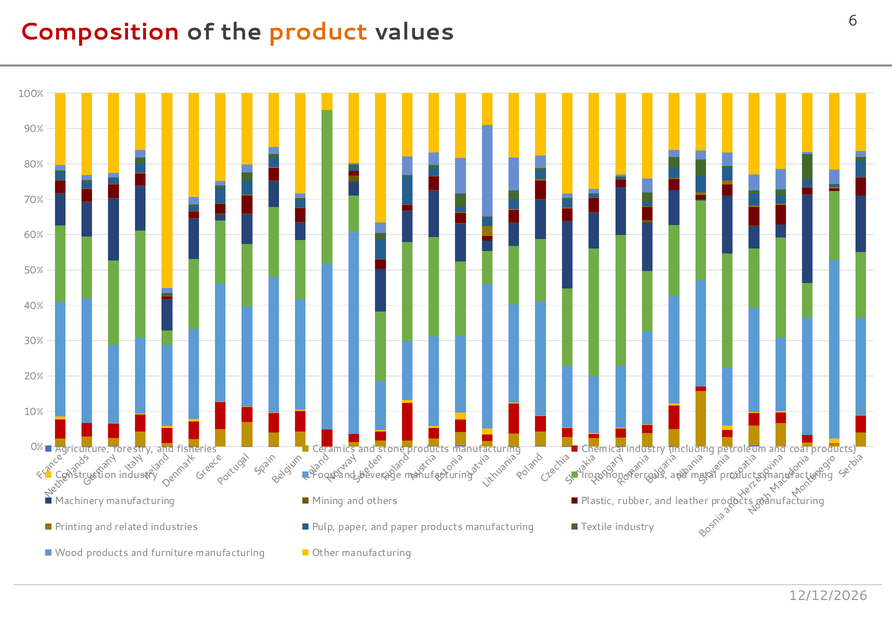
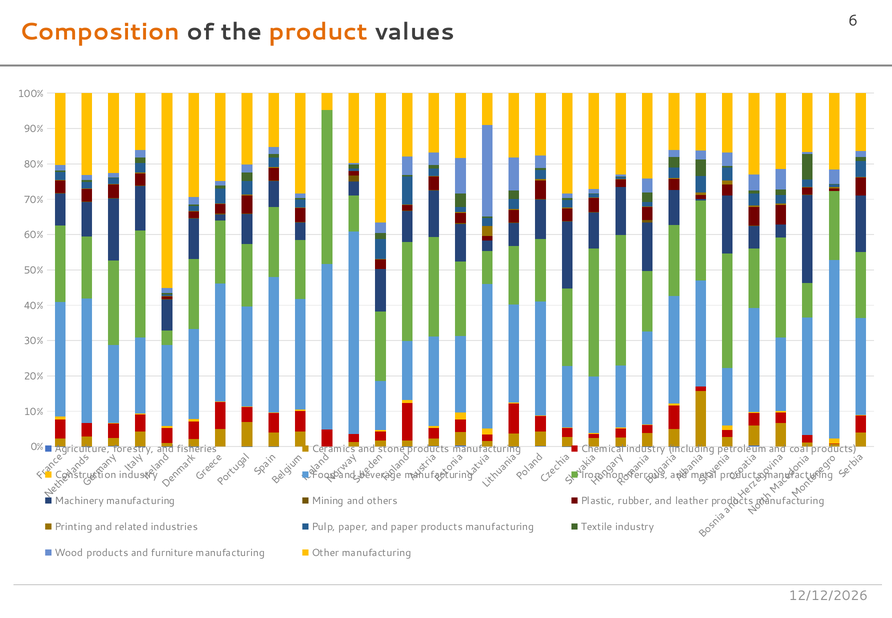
Composition colour: red -> orange
